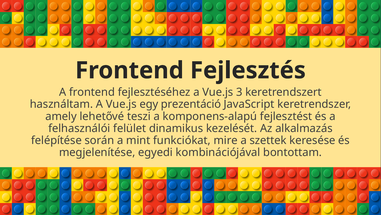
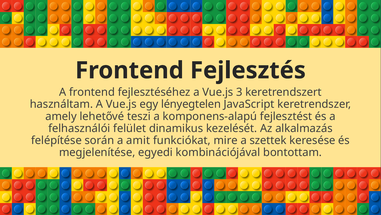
prezentáció: prezentáció -> lényegtelen
mint: mint -> amit
